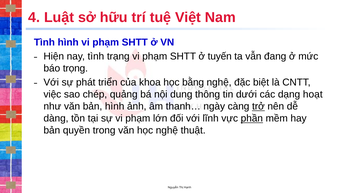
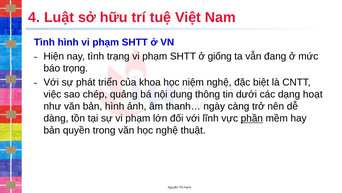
tuyến: tuyến -> giống
bằng: bằng -> niệm
trở underline: present -> none
